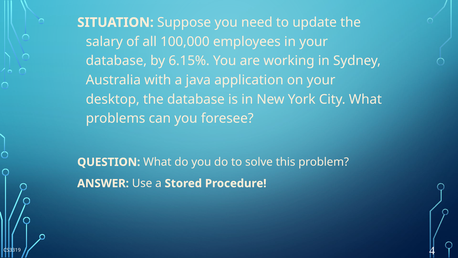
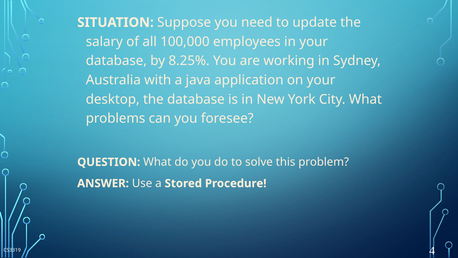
6.15%: 6.15% -> 8.25%
